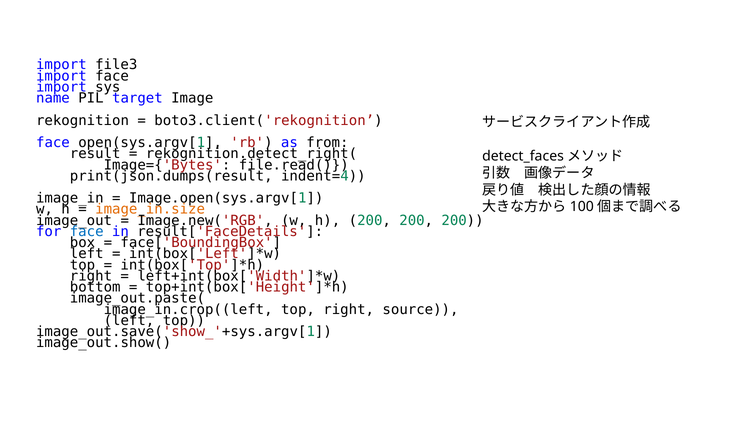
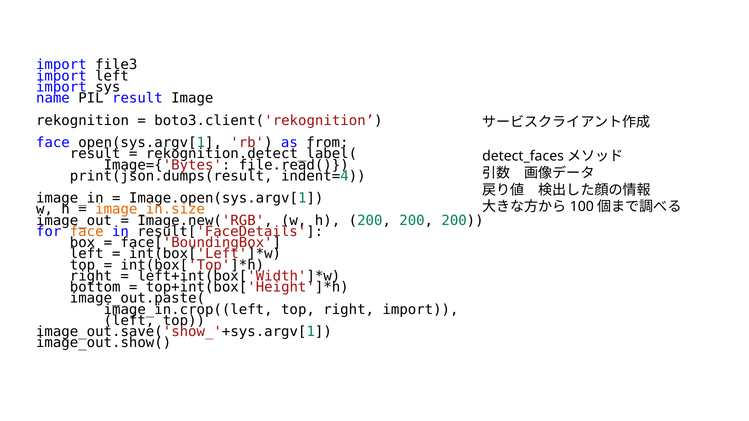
face at (112, 76): face -> left
PIL target: target -> result
rekognition.detect_right(: rekognition.detect_right( -> rekognition.detect_label(
face at (87, 232) colour: blue -> orange
right source: source -> import
